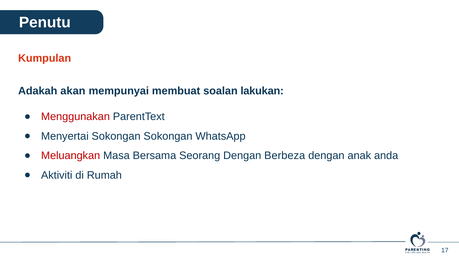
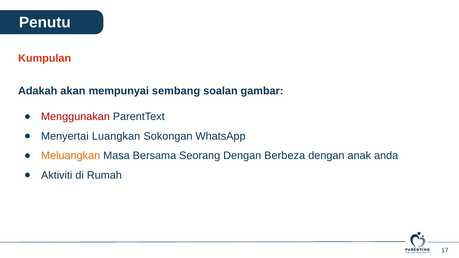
membuat: membuat -> sembang
lakukan: lakukan -> gambar
Menyertai Sokongan: Sokongan -> Luangkan
Meluangkan colour: red -> orange
